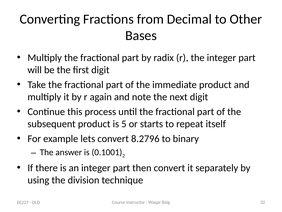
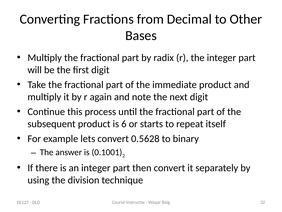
5: 5 -> 6
8.2796: 8.2796 -> 0.5628
